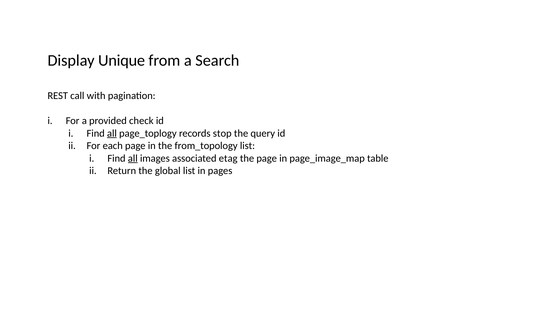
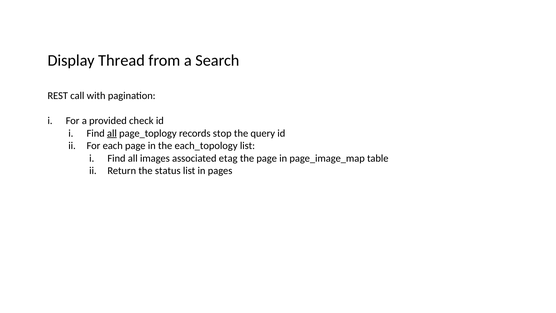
Unique: Unique -> Thread
from_topology: from_topology -> each_topology
all at (133, 158) underline: present -> none
global: global -> status
